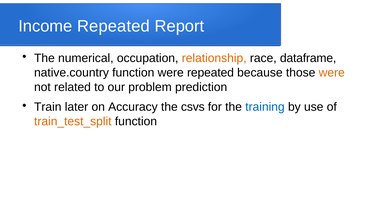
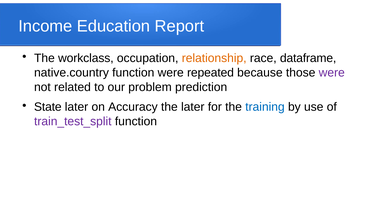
Income Repeated: Repeated -> Education
numerical: numerical -> workclass
were at (332, 72) colour: orange -> purple
Train: Train -> State
the csvs: csvs -> later
train_test_split colour: orange -> purple
